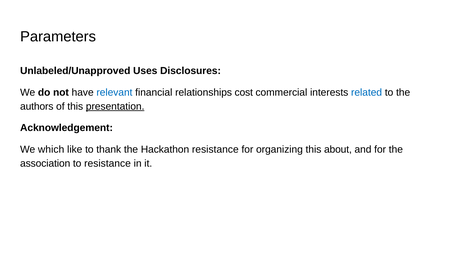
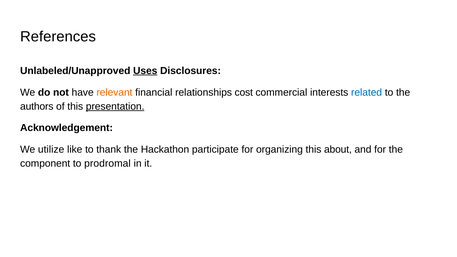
Parameters: Parameters -> References
Uses underline: none -> present
relevant colour: blue -> orange
which: which -> utilize
Hackathon resistance: resistance -> participate
association: association -> component
to resistance: resistance -> prodromal
